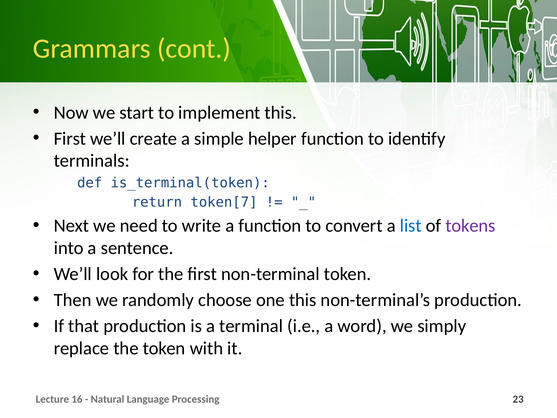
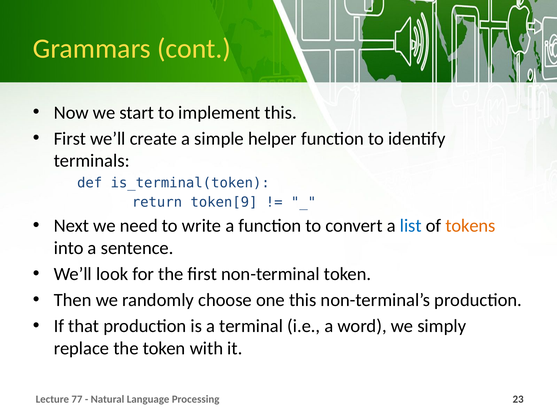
token[7: token[7 -> token[9
tokens colour: purple -> orange
16: 16 -> 77
